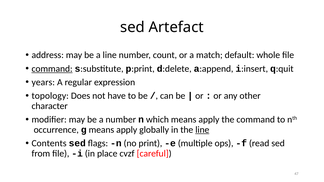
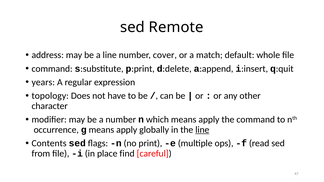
Artefact: Artefact -> Remote
count: count -> cover
command at (52, 69) underline: present -> none
cvzf: cvzf -> find
